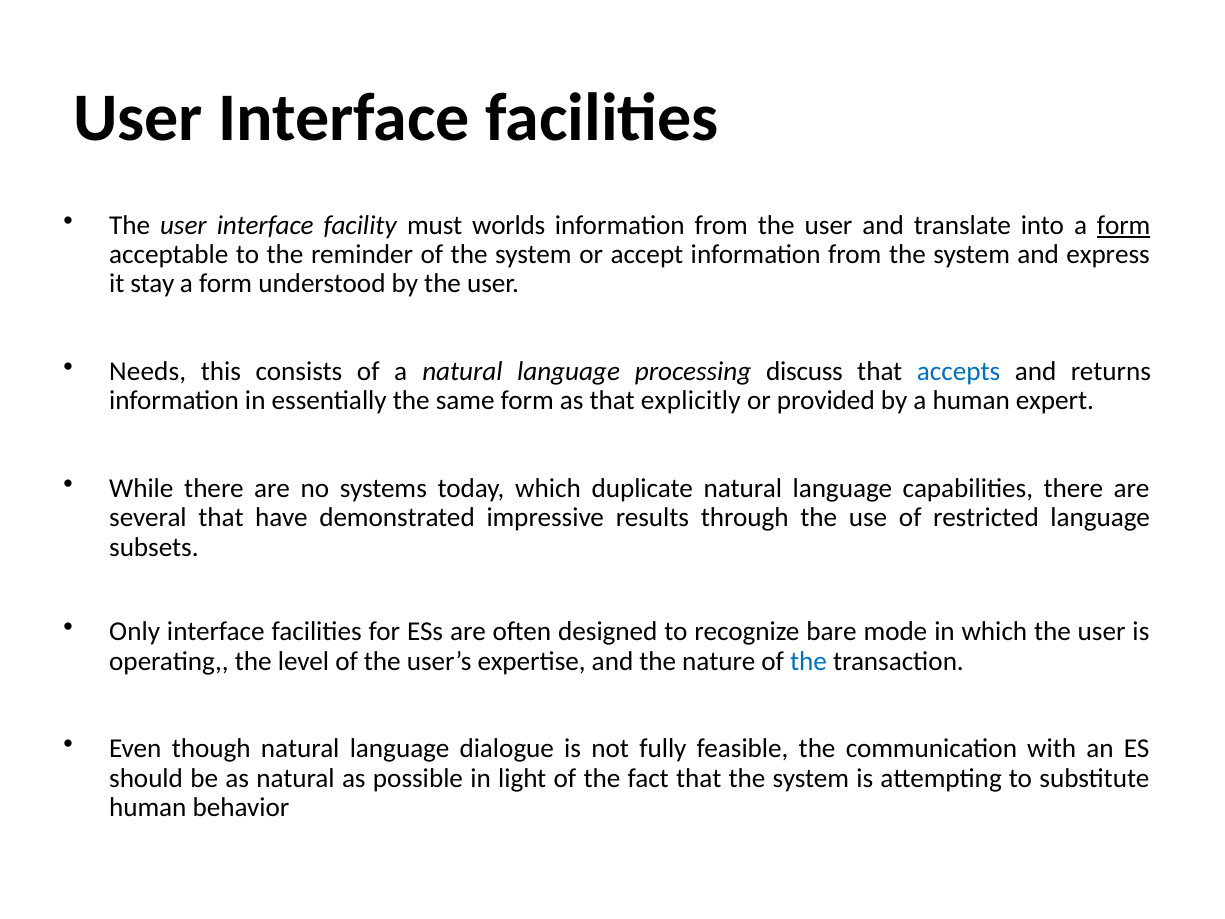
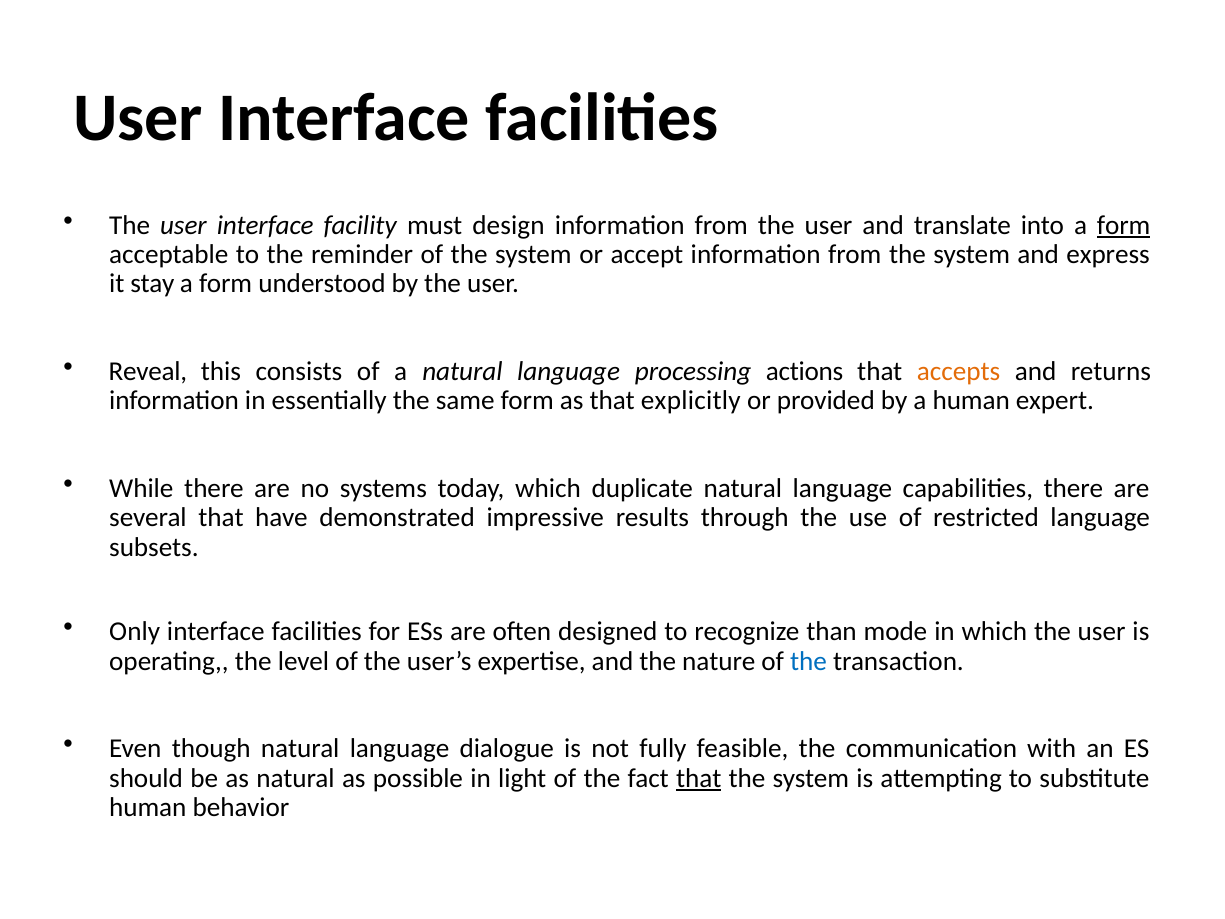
worlds: worlds -> design
Needs: Needs -> Reveal
discuss: discuss -> actions
accepts colour: blue -> orange
bare: bare -> than
that at (699, 778) underline: none -> present
